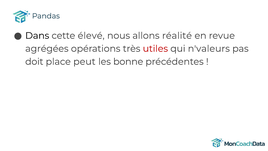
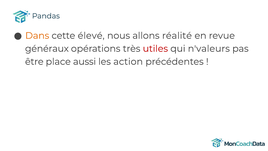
Dans colour: black -> orange
agrégées: agrégées -> généraux
doit: doit -> être
peut: peut -> aussi
bonne: bonne -> action
